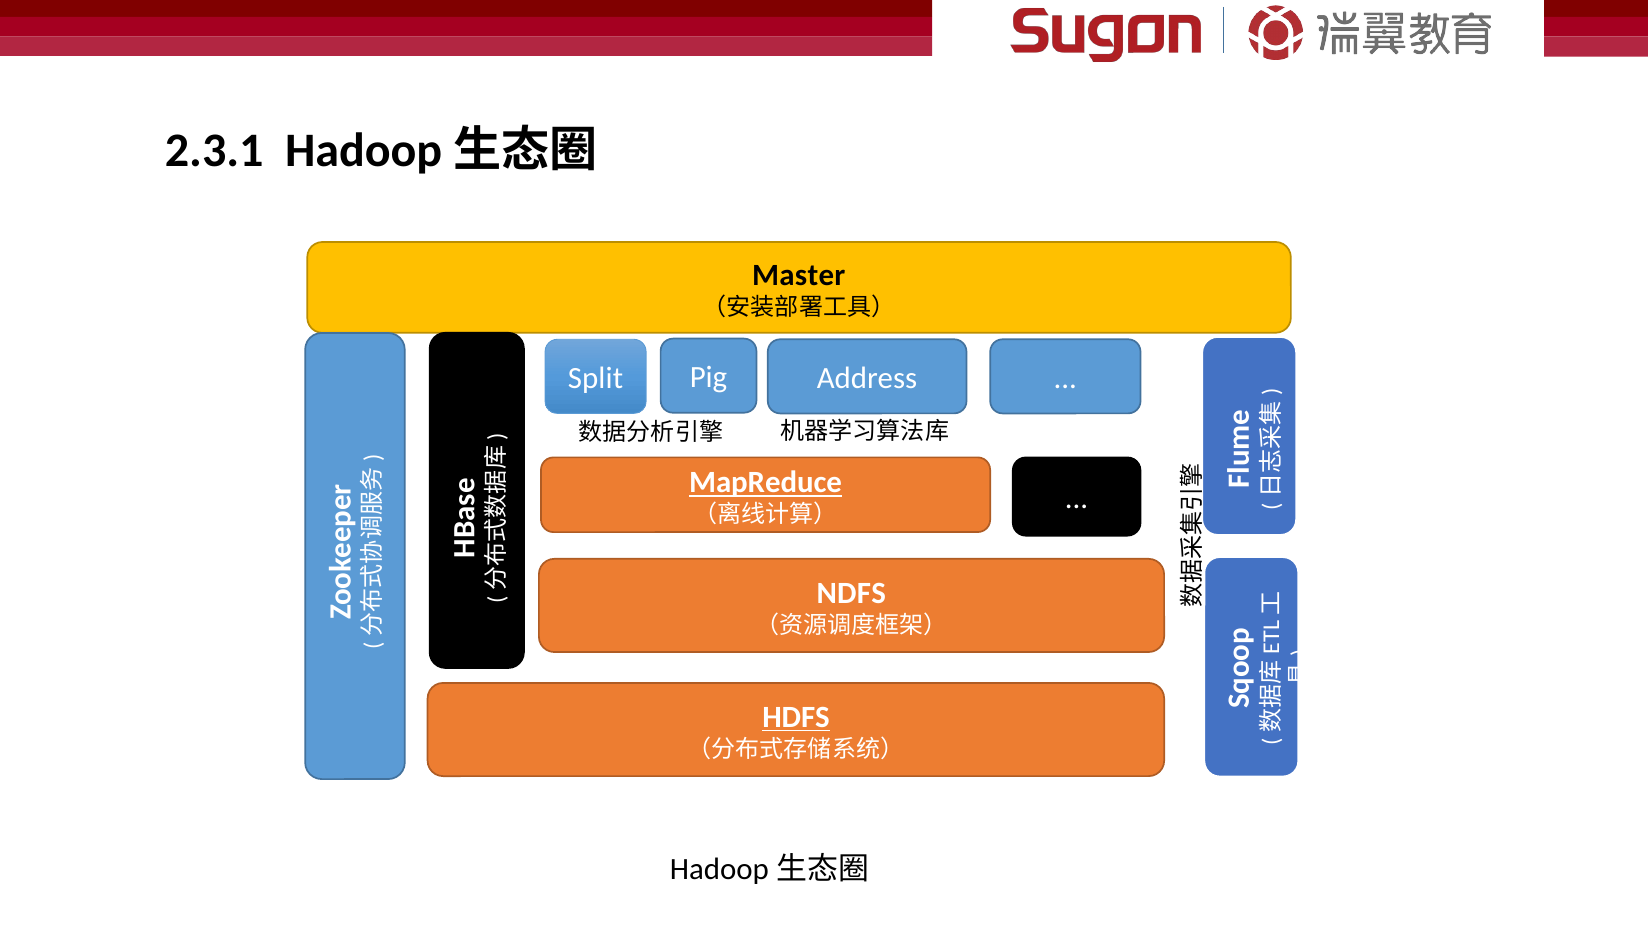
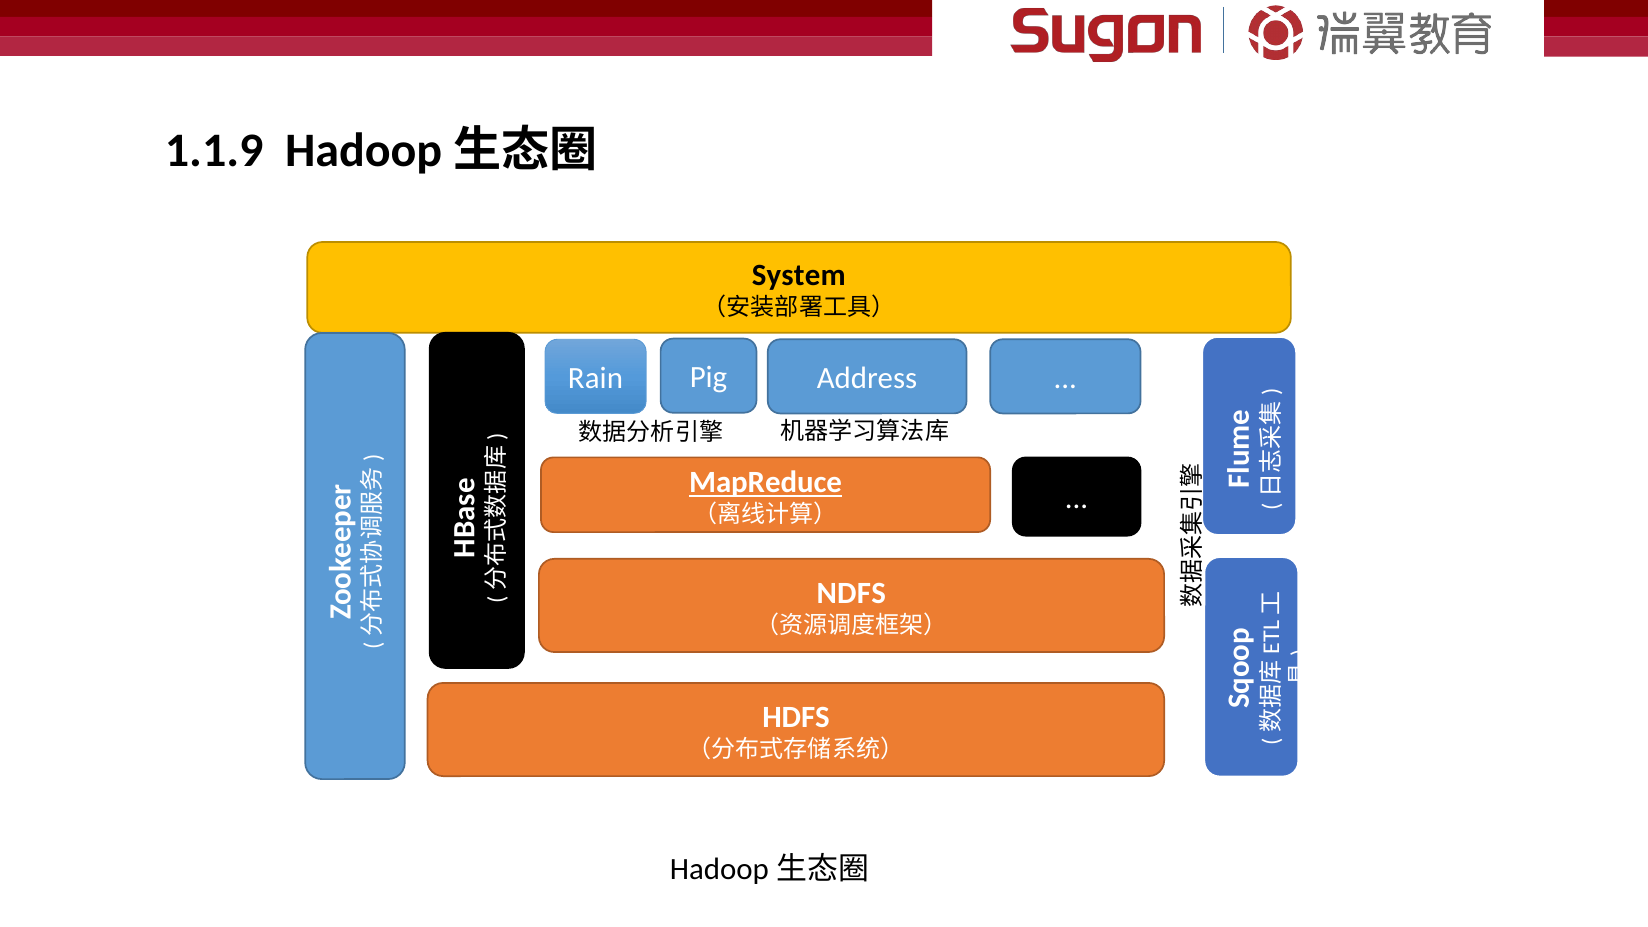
2.3.1: 2.3.1 -> 1.1.9
Master: Master -> System
Split: Split -> Rain
HDFS underline: present -> none
